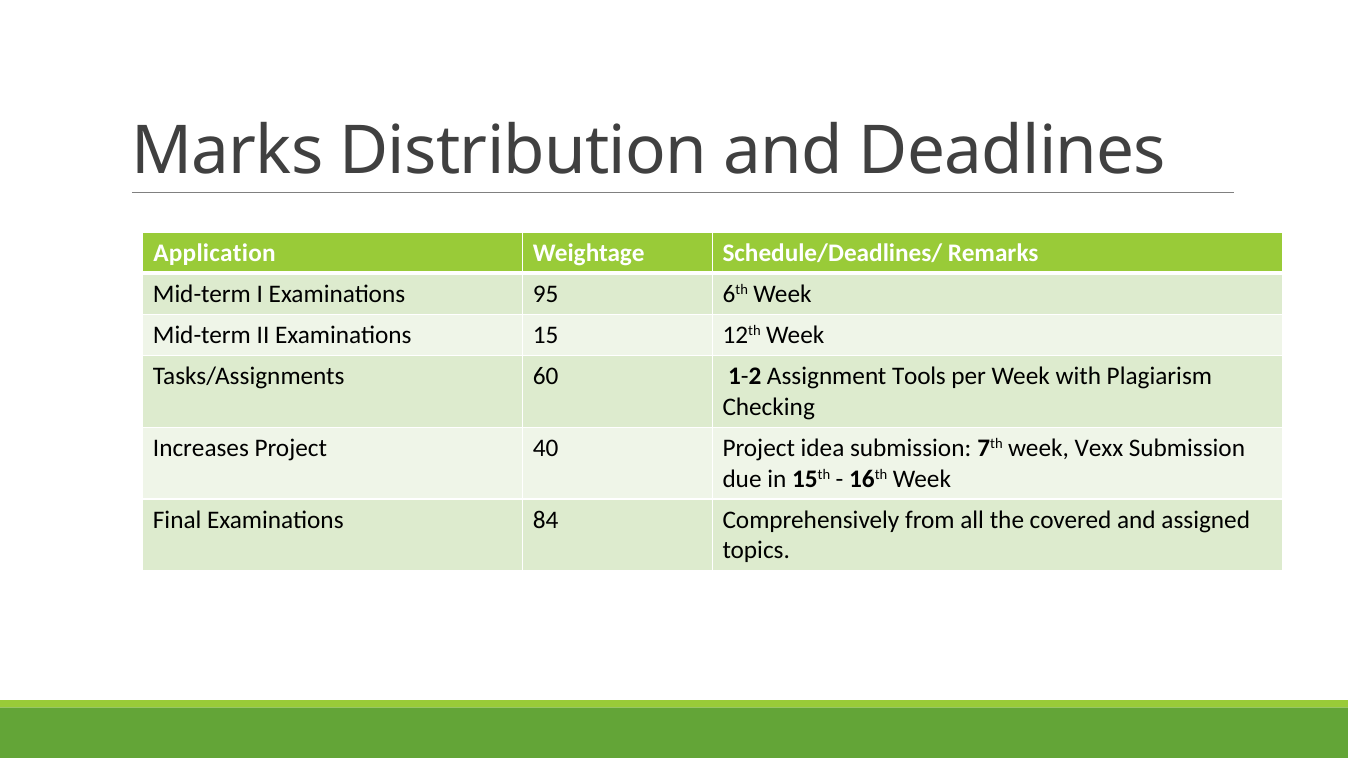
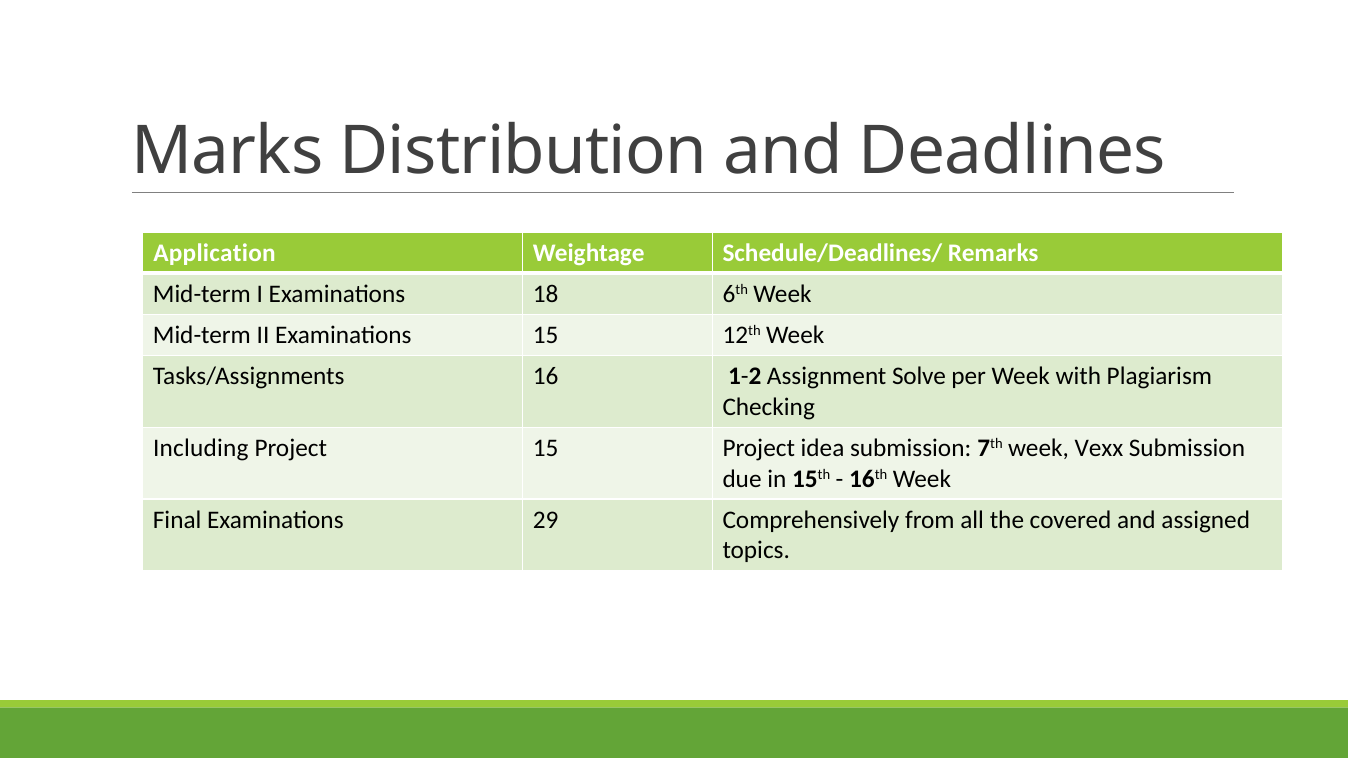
95: 95 -> 18
60: 60 -> 16
Tools: Tools -> Solve
Increases: Increases -> Including
Project 40: 40 -> 15
84: 84 -> 29
